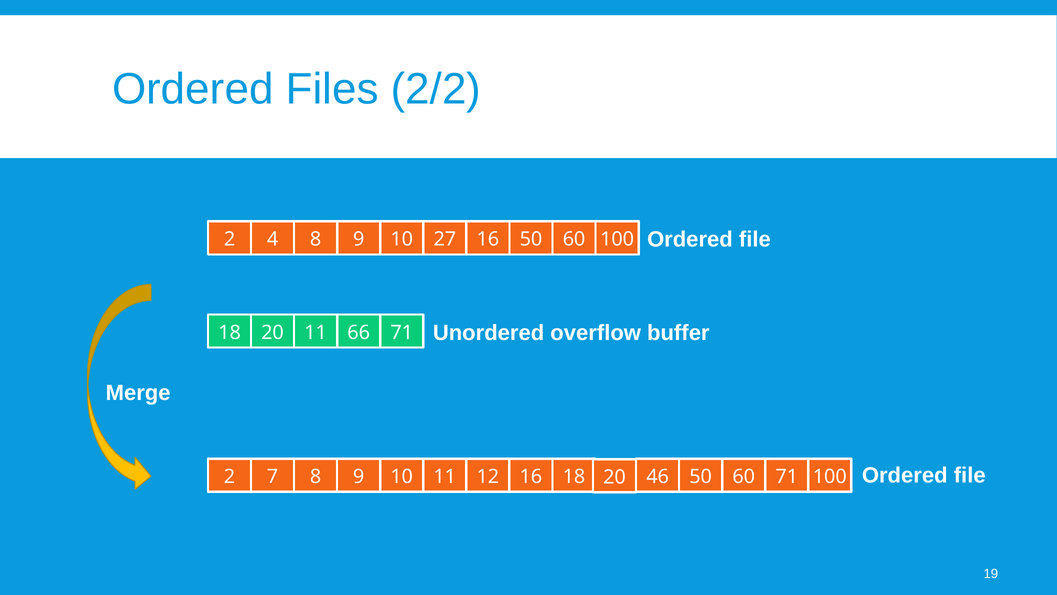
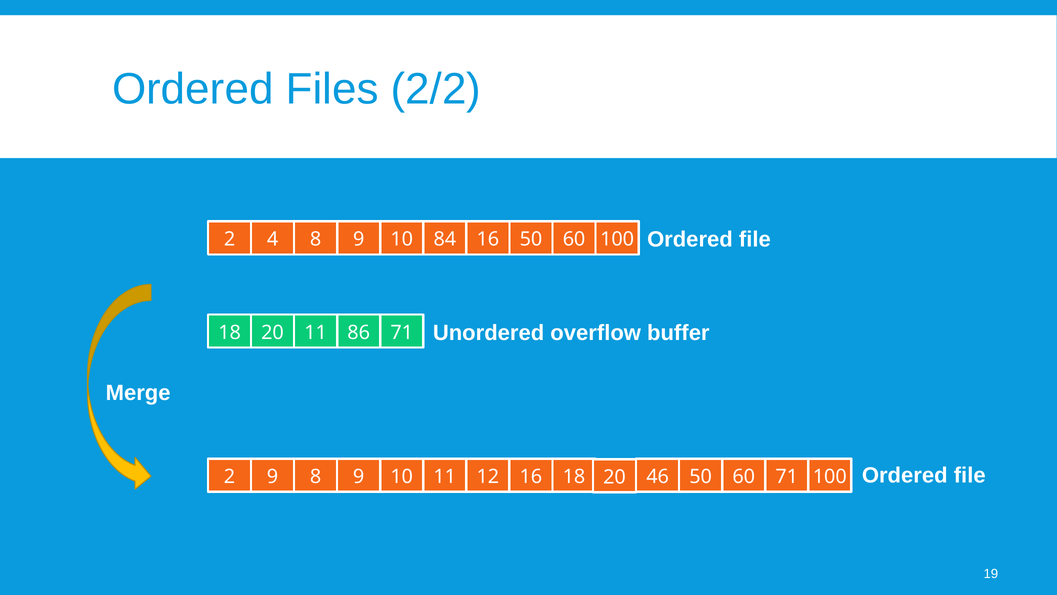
27: 27 -> 84
66: 66 -> 86
2 7: 7 -> 9
